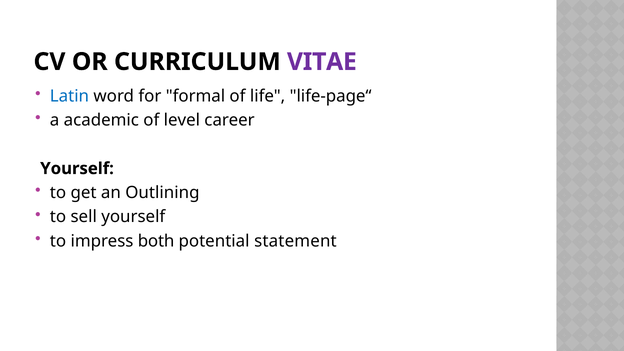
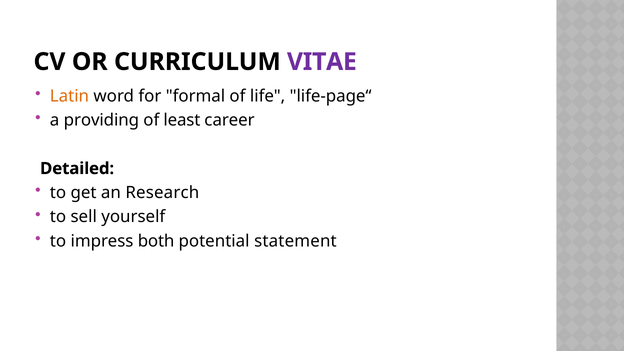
Latin colour: blue -> orange
academic: academic -> providing
level: level -> least
Yourself at (77, 169): Yourself -> Detailed
Outlining: Outlining -> Research
